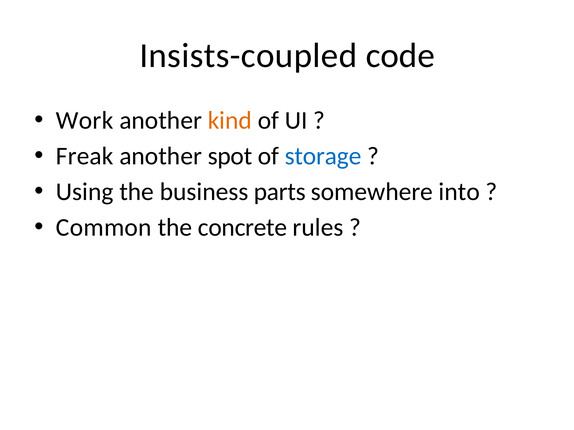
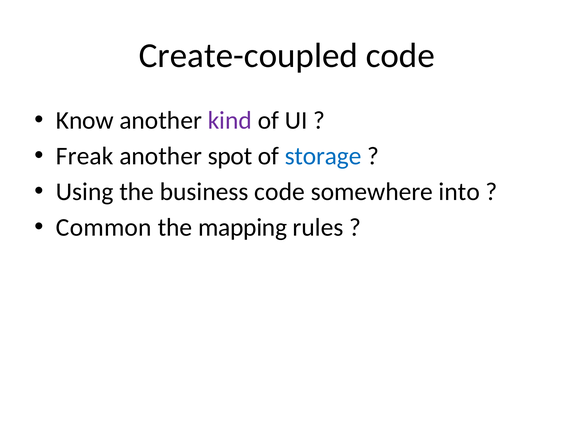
Insists-coupled: Insists-coupled -> Create-coupled
Work: Work -> Know
kind colour: orange -> purple
business parts: parts -> code
concrete: concrete -> mapping
